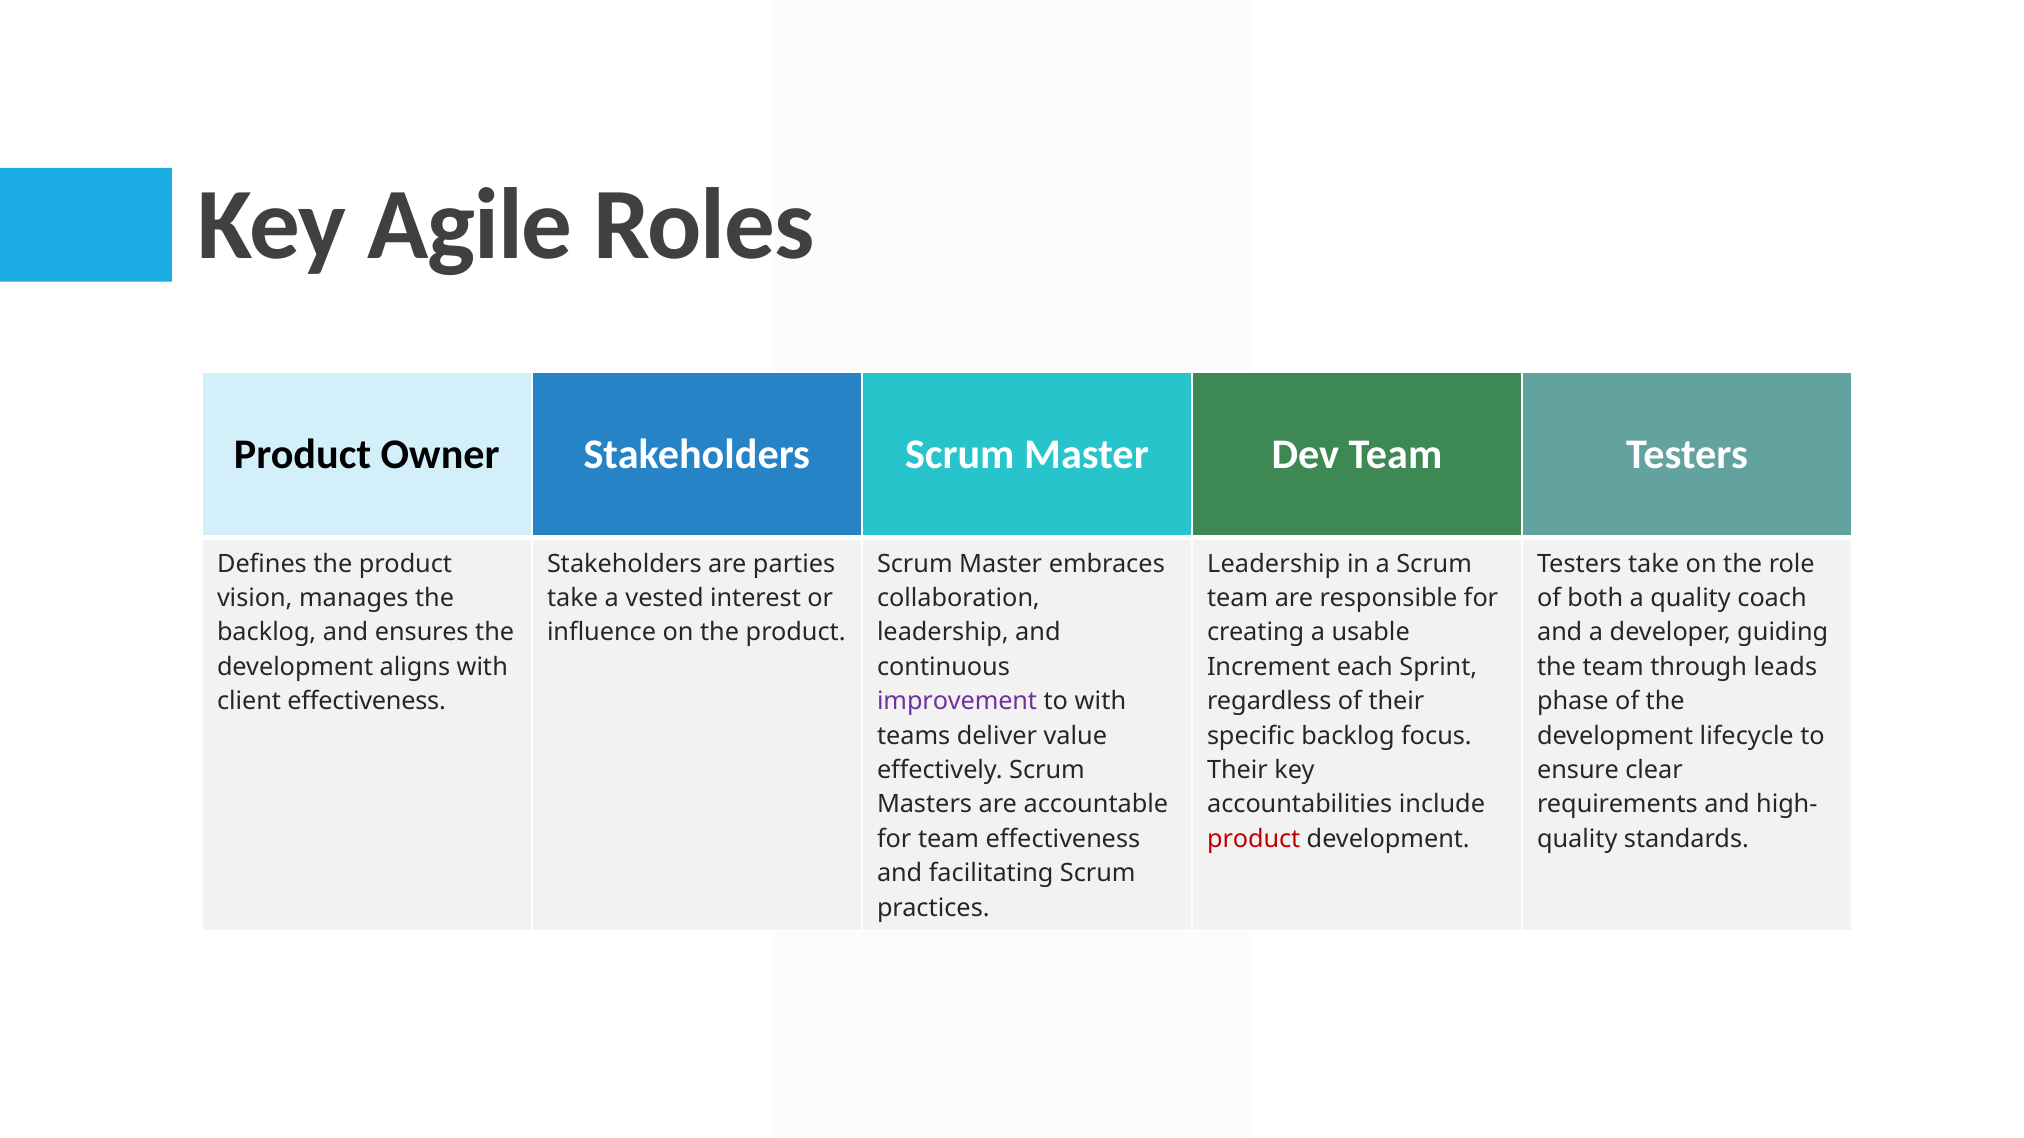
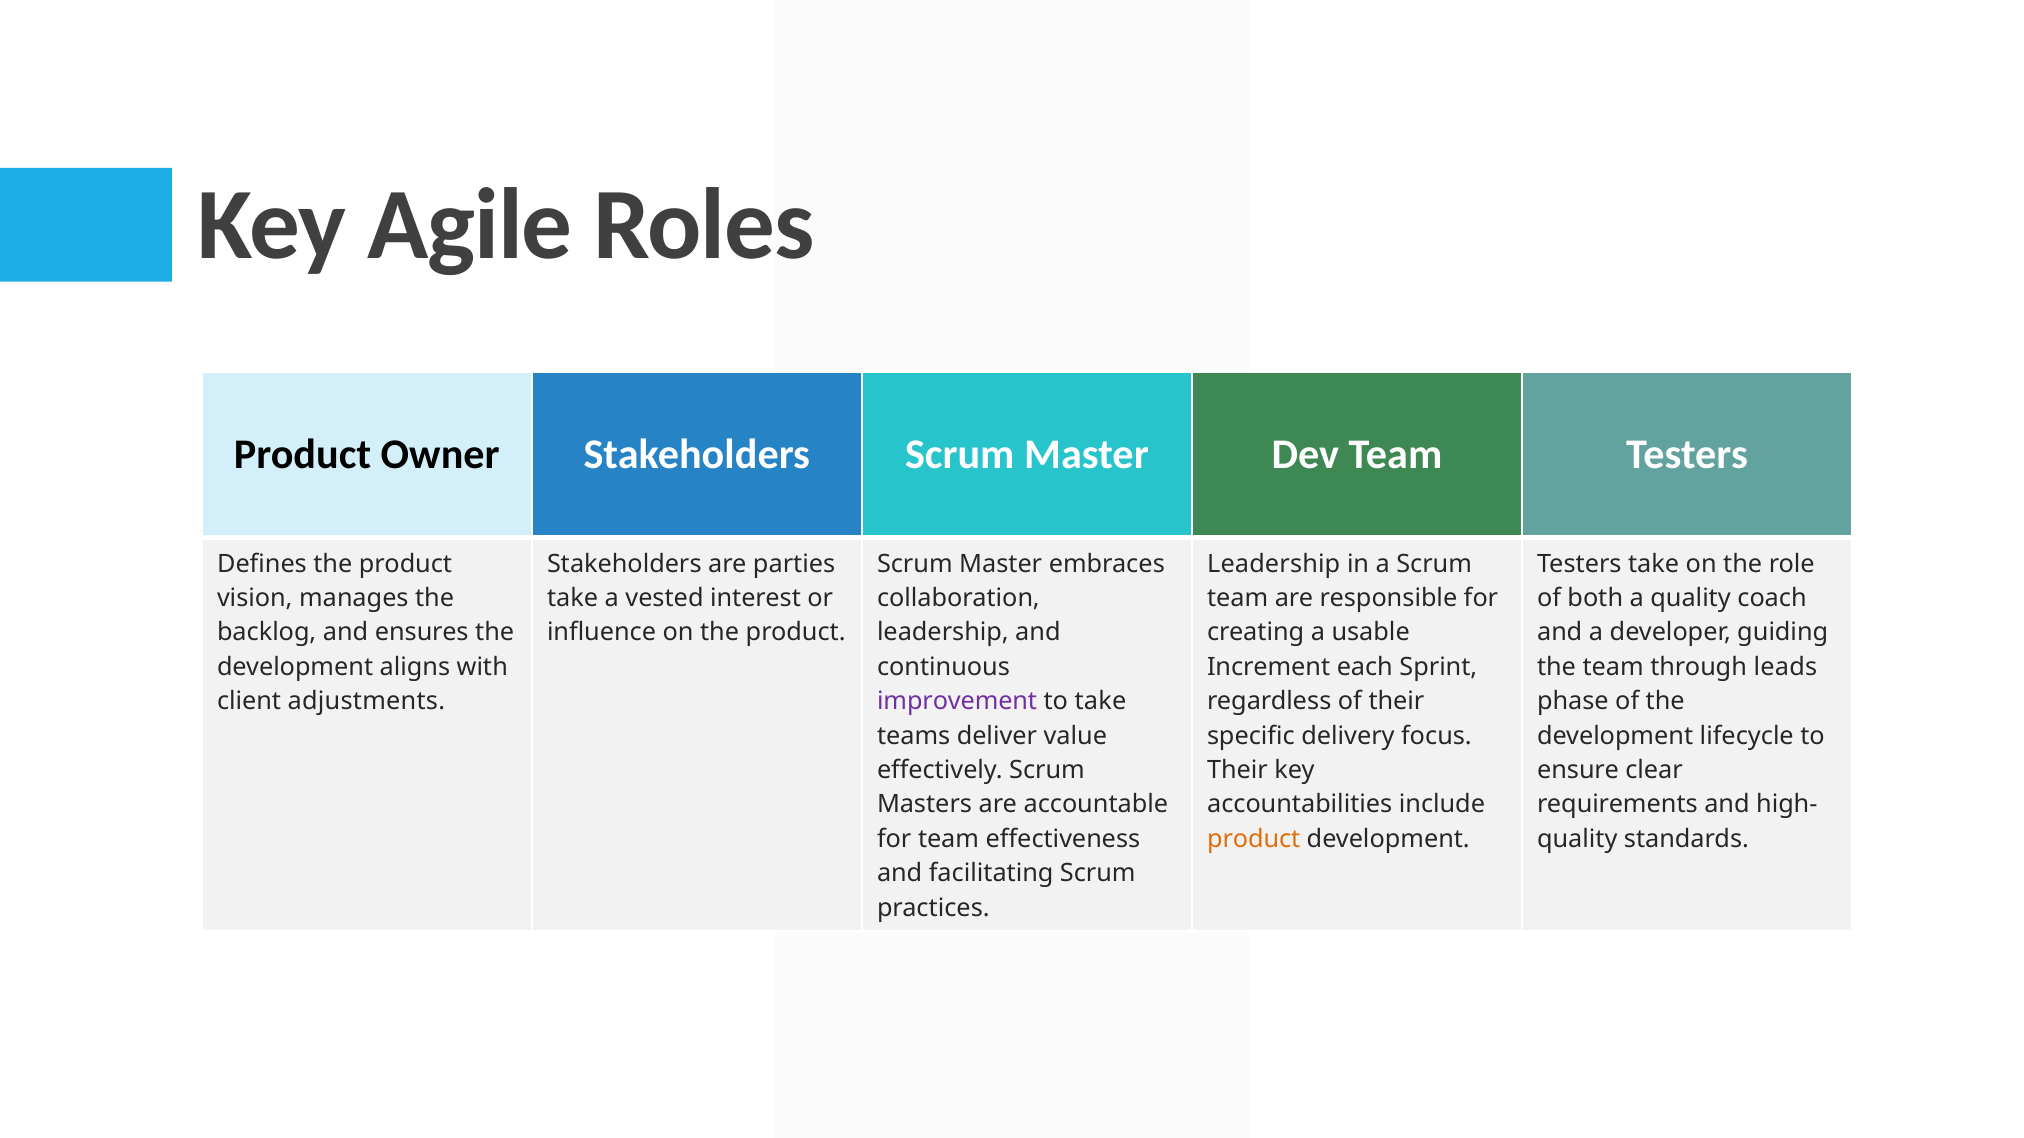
client effectiveness: effectiveness -> adjustments
to with: with -> take
specific backlog: backlog -> delivery
product at (1254, 839) colour: red -> orange
